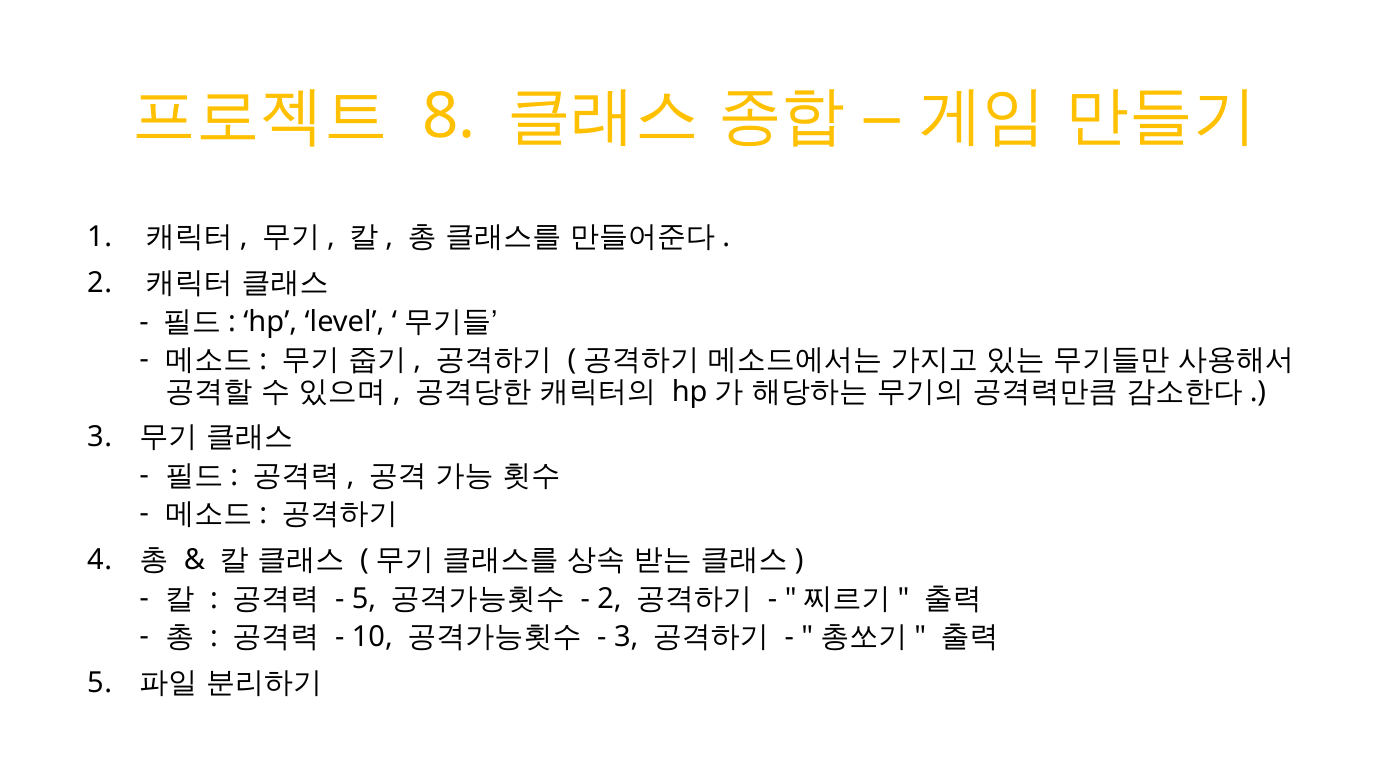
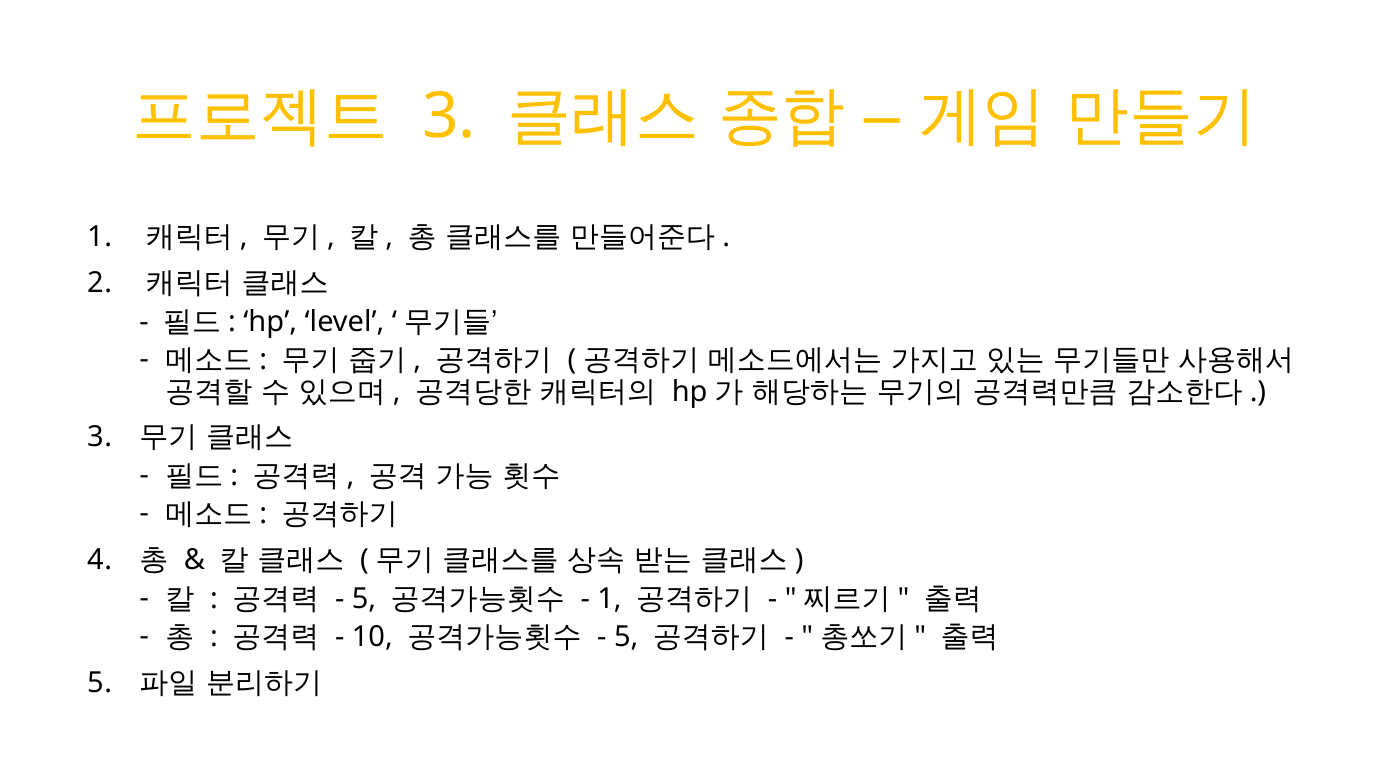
8 at (449, 117): 8 -> 3
2 at (610, 599): 2 -> 1
3 at (626, 638): 3 -> 5
